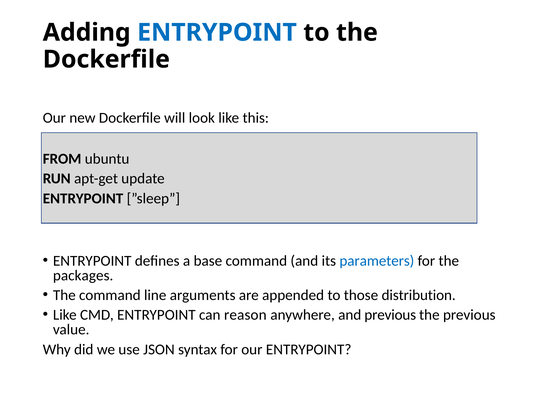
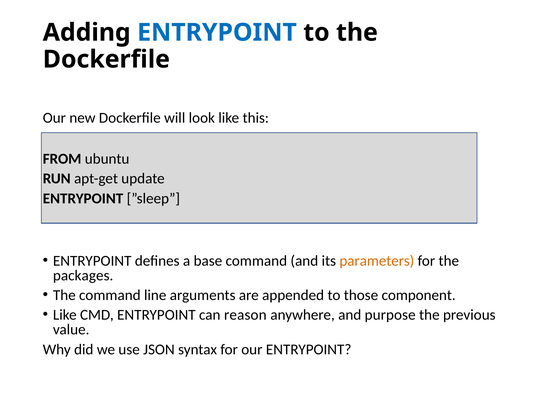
parameters colour: blue -> orange
distribution: distribution -> component
and previous: previous -> purpose
